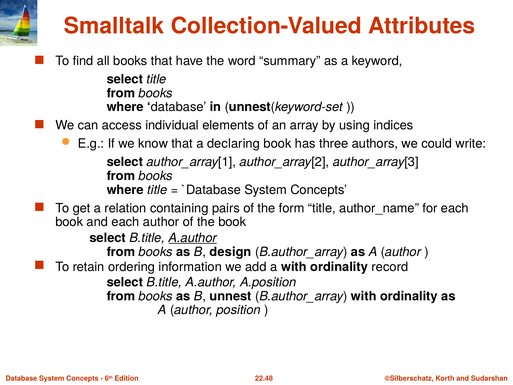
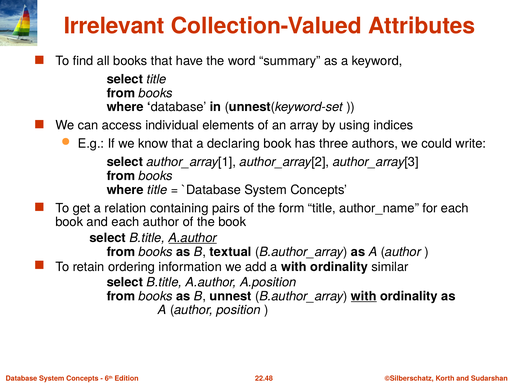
Smalltalk: Smalltalk -> Irrelevant
design: design -> textual
record: record -> similar
with at (364, 296) underline: none -> present
